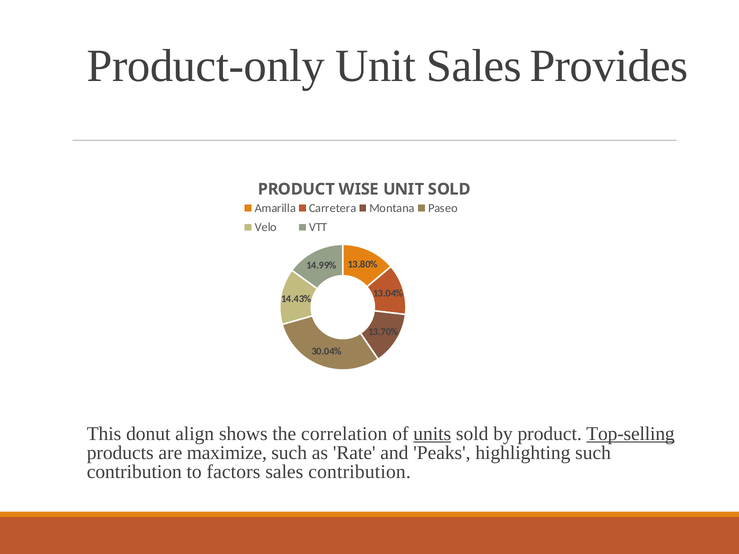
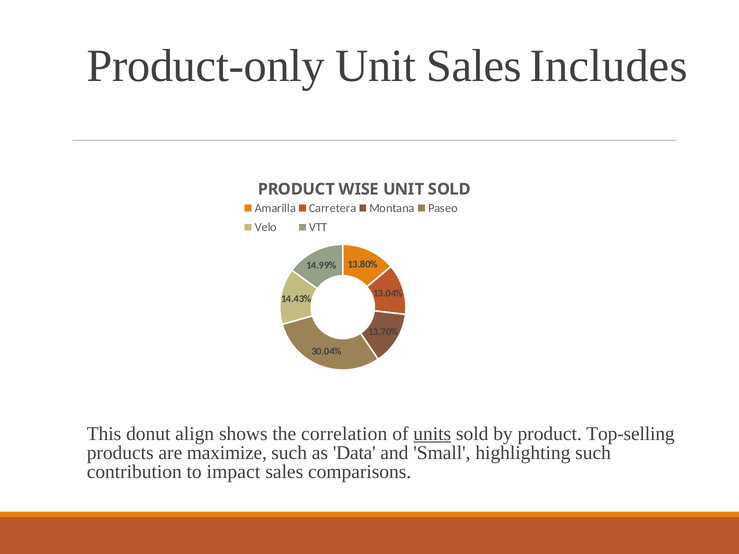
Provides: Provides -> Includes
Top-selling underline: present -> none
Rate: Rate -> Data
Peaks: Peaks -> Small
factors: factors -> impact
sales contribution: contribution -> comparisons
